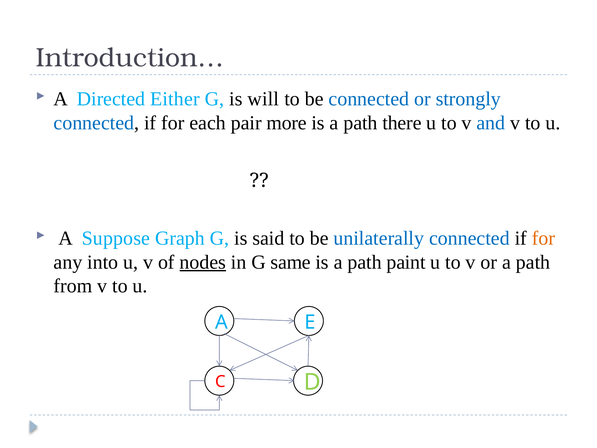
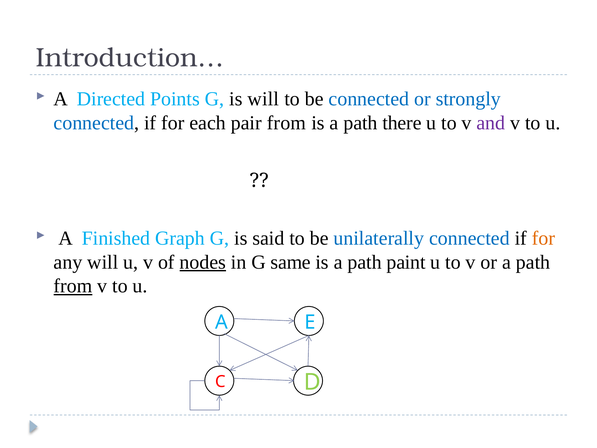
Either: Either -> Points
pair more: more -> from
and colour: blue -> purple
Suppose: Suppose -> Finished
any into: into -> will
from at (73, 286) underline: none -> present
